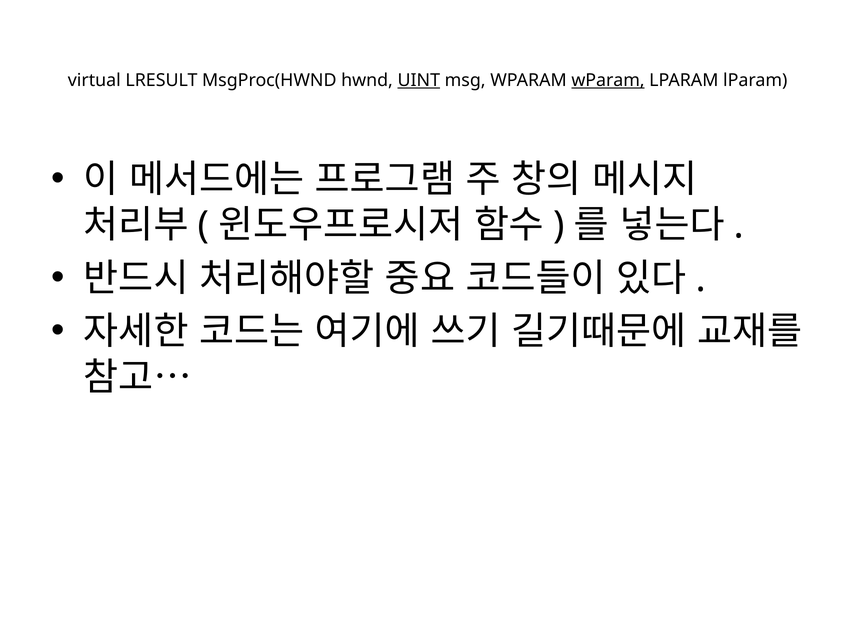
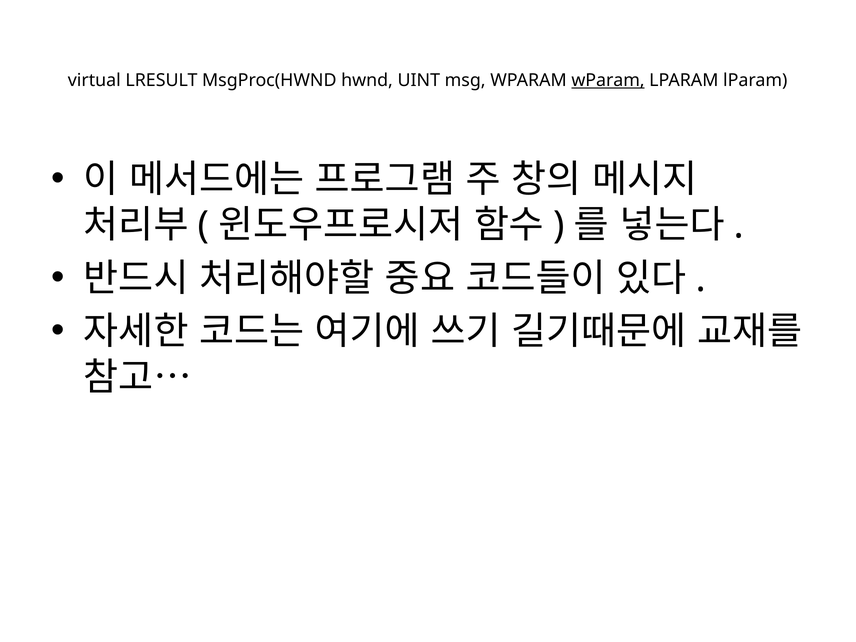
UINT underline: present -> none
